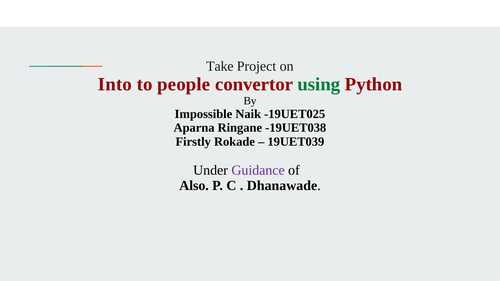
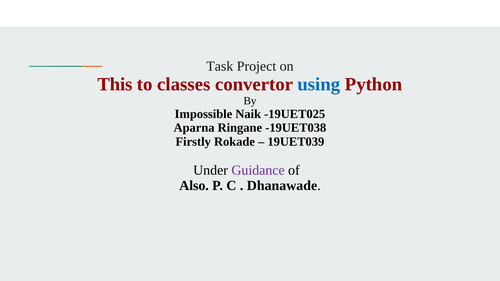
Take: Take -> Task
Into: Into -> This
people: people -> classes
using colour: green -> blue
